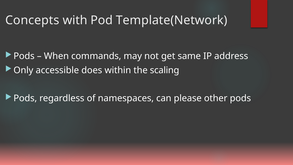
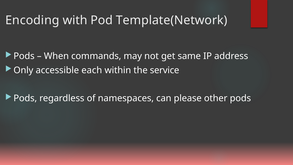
Concepts: Concepts -> Encoding
does: does -> each
scaling: scaling -> service
